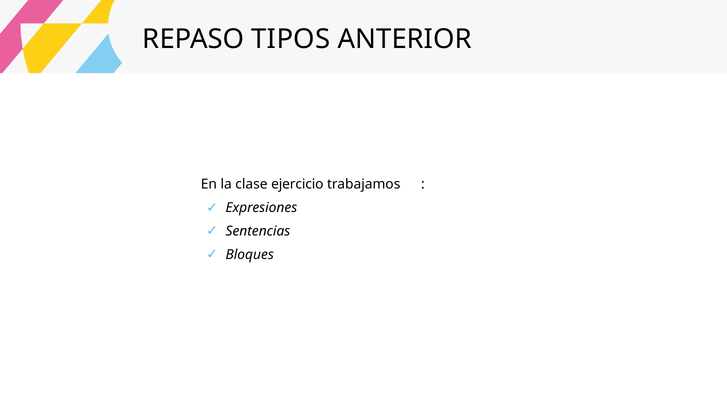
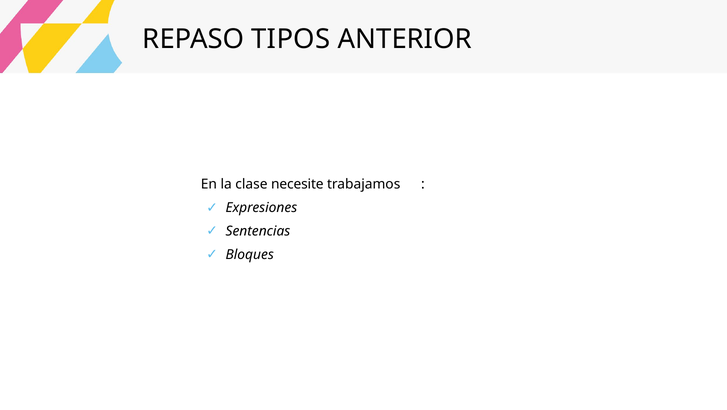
ejercicio: ejercicio -> necesite
